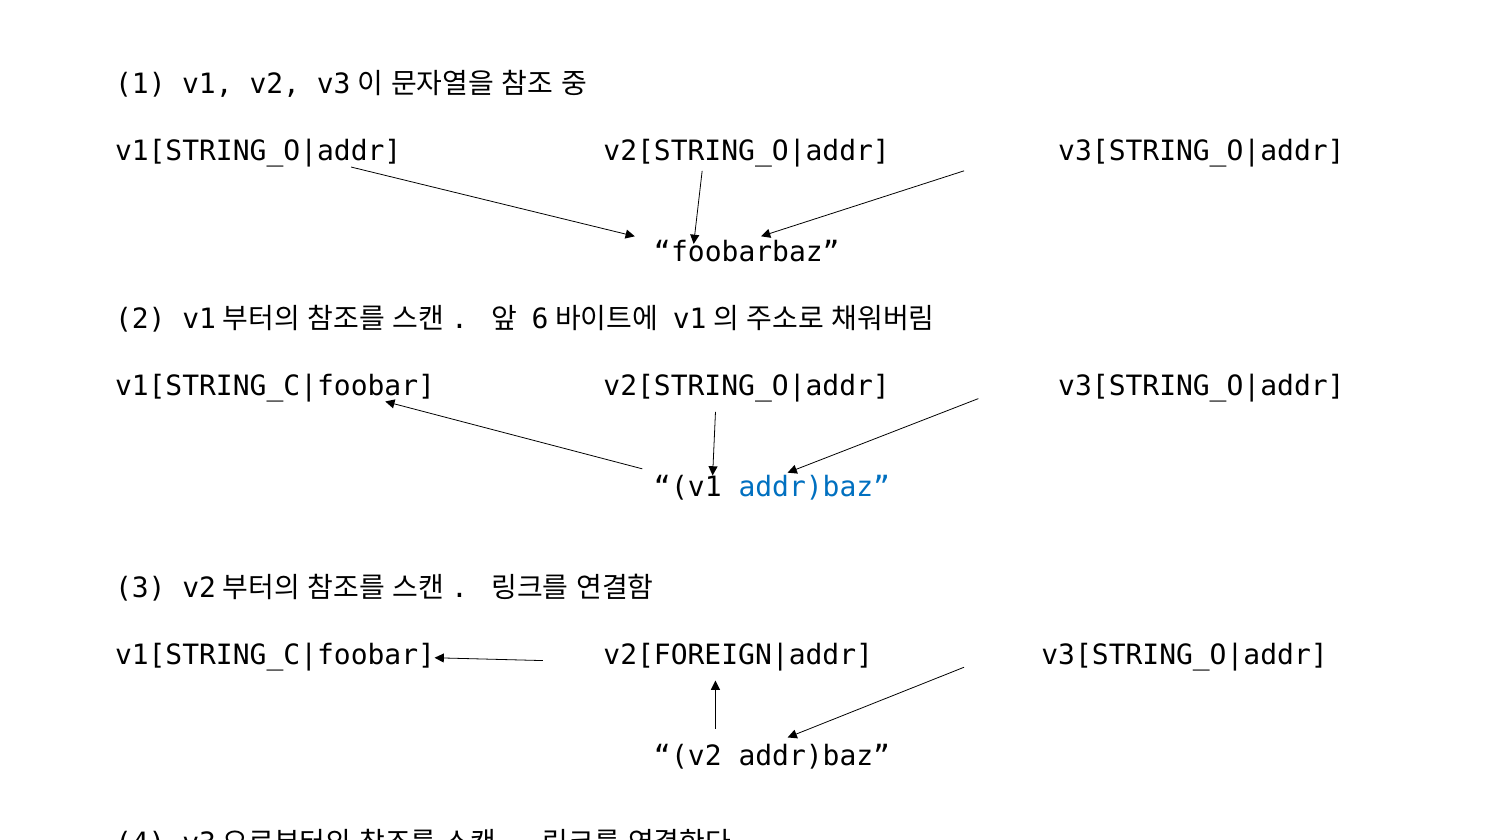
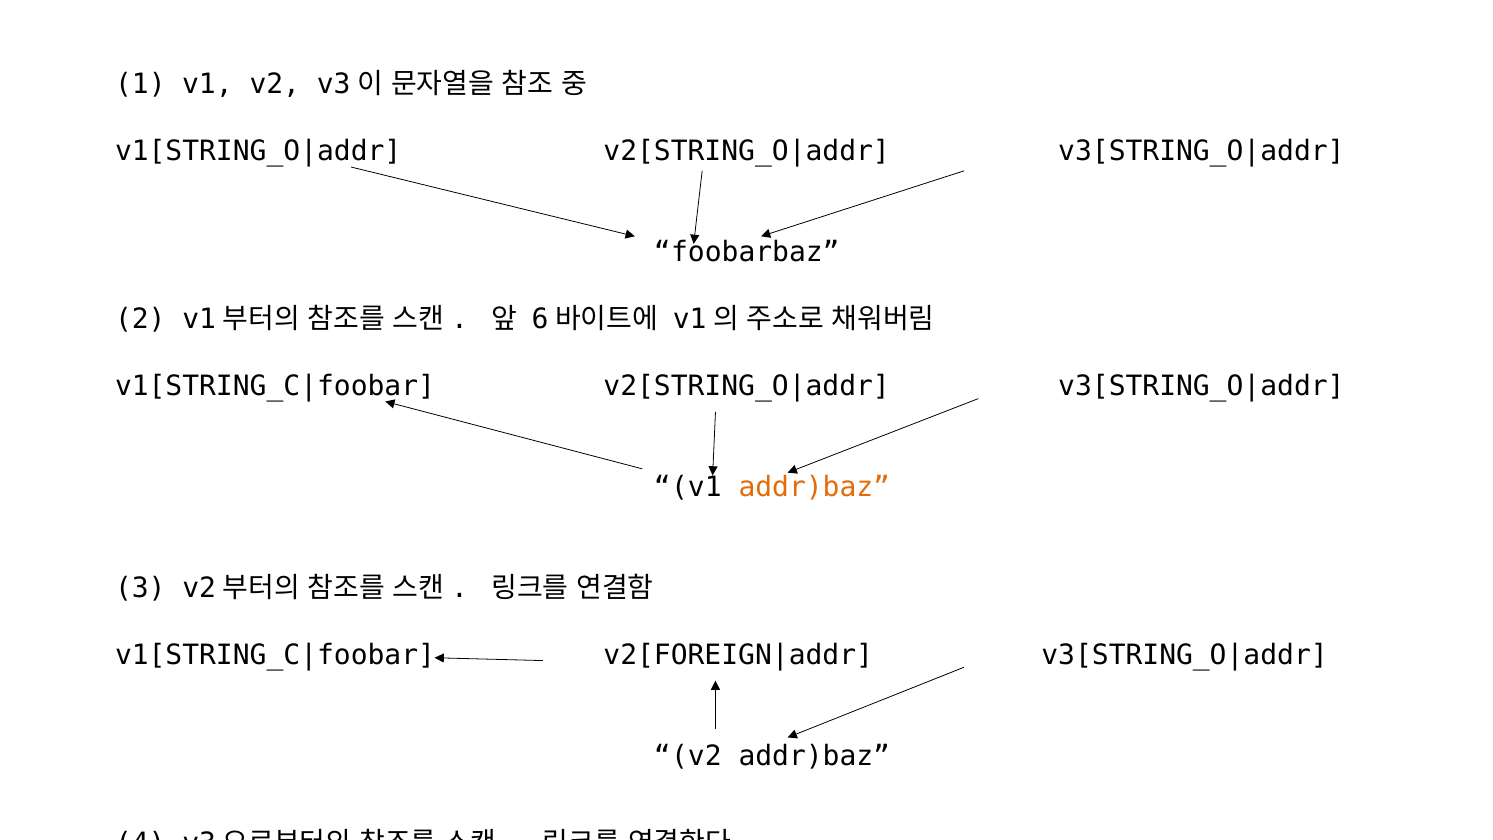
addr)baz at (814, 487) colour: blue -> orange
